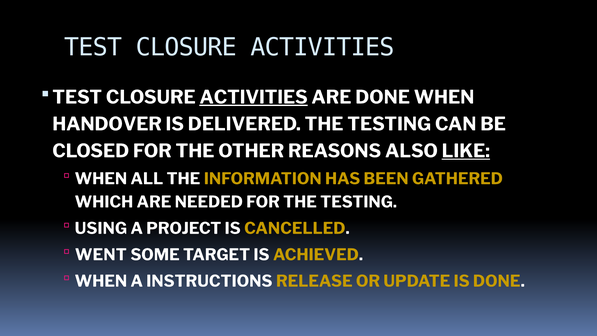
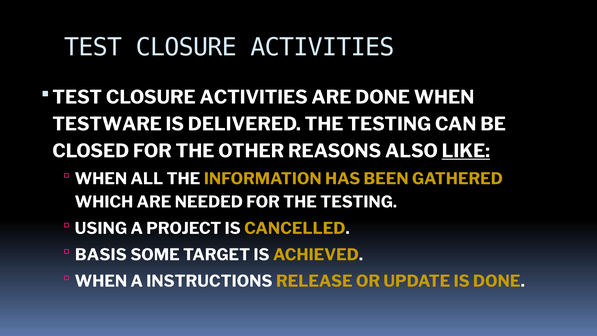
ACTIVITIES at (254, 97) underline: present -> none
HANDOVER: HANDOVER -> TESTWARE
WENT: WENT -> BASIS
